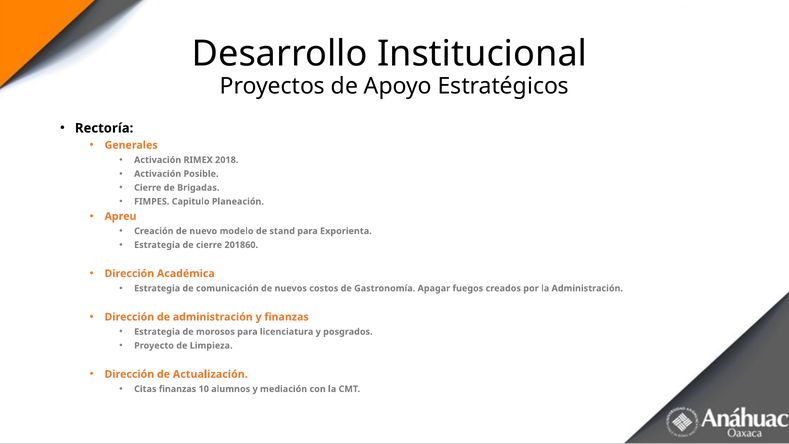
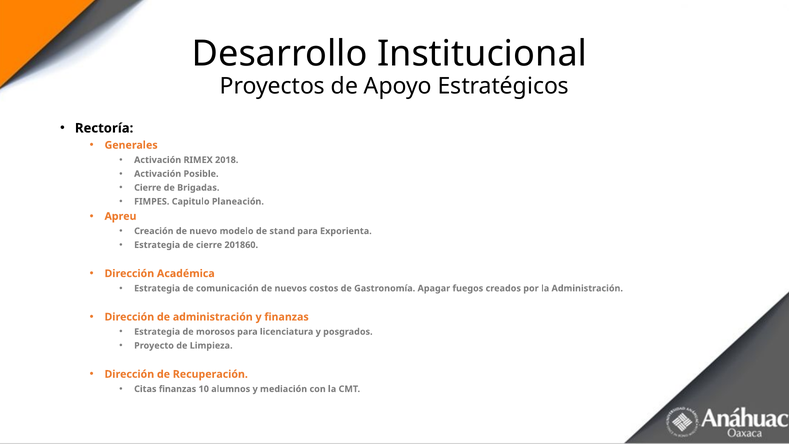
Actualización: Actualización -> Recuperación
